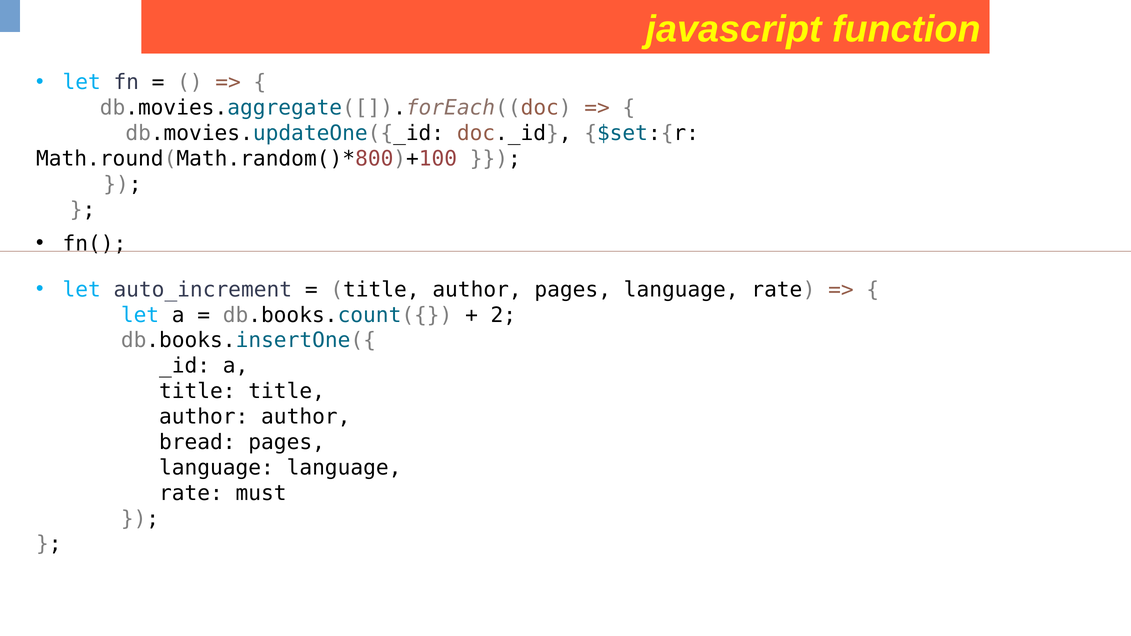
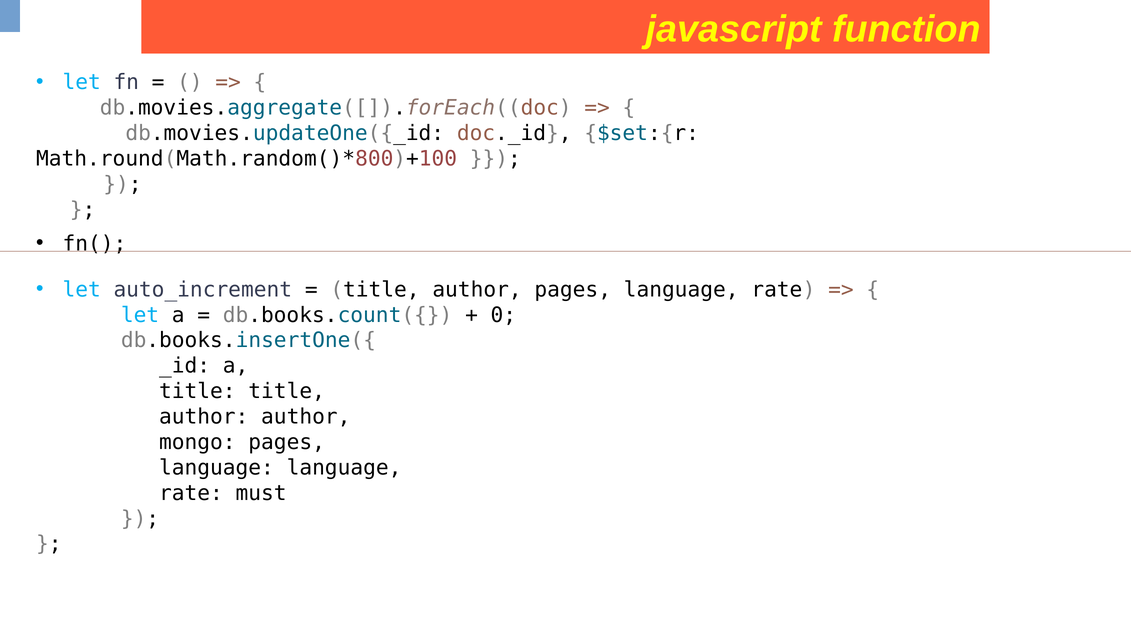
2: 2 -> 0
bread: bread -> mongo
